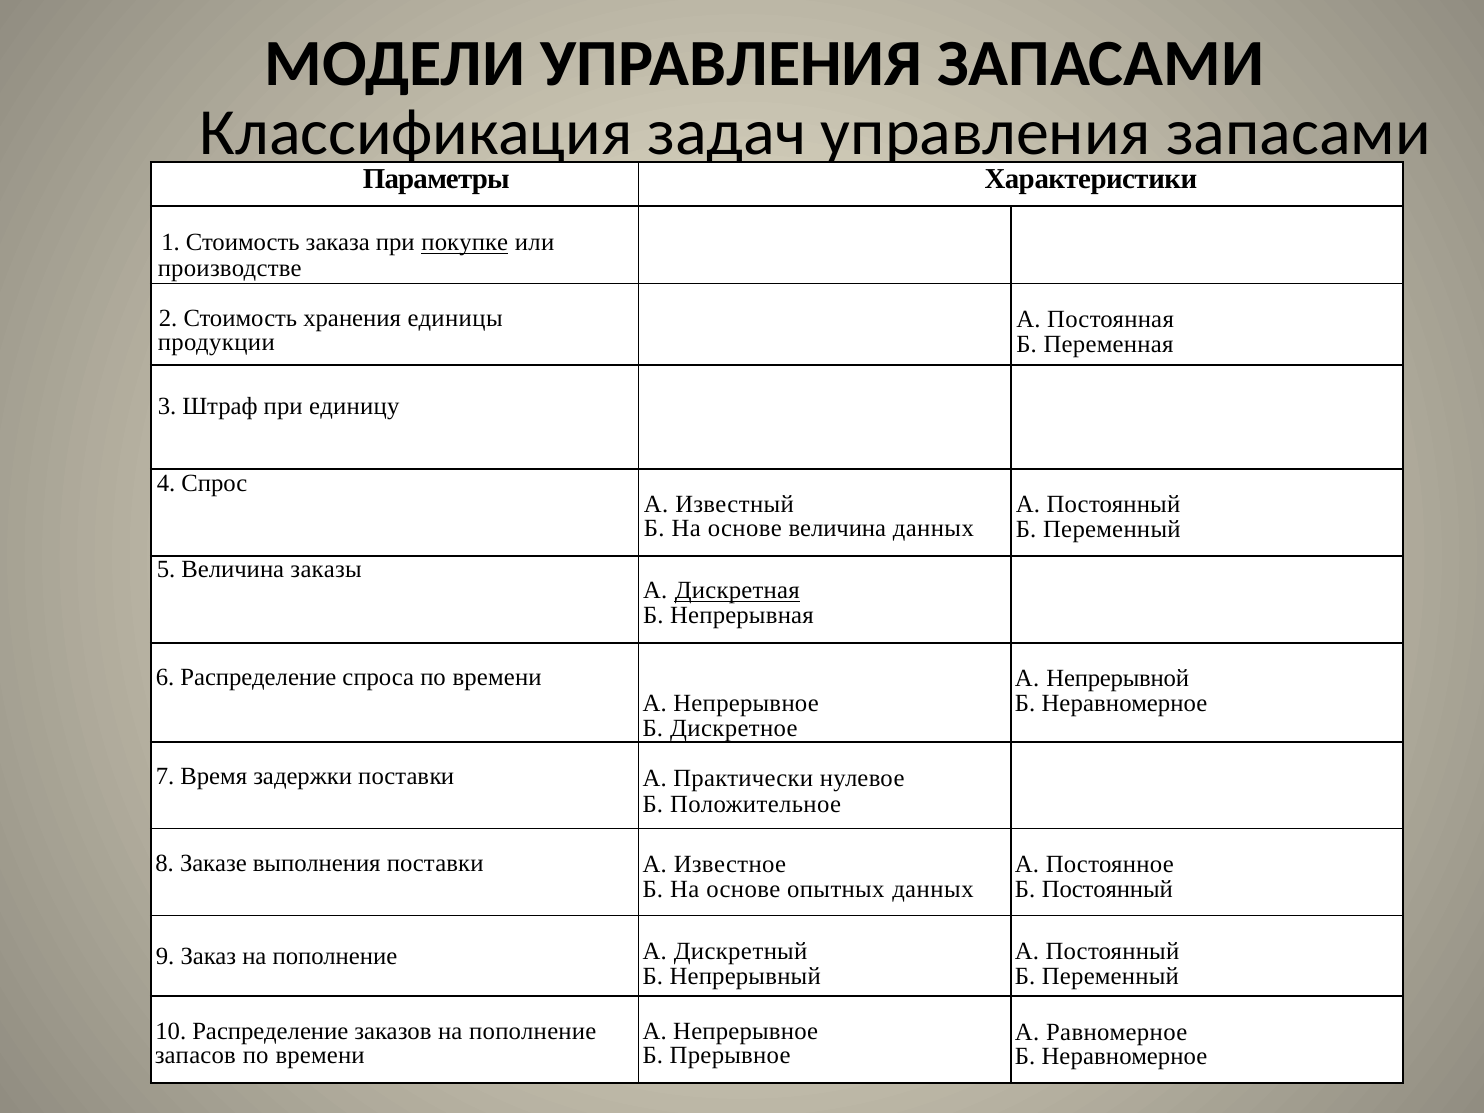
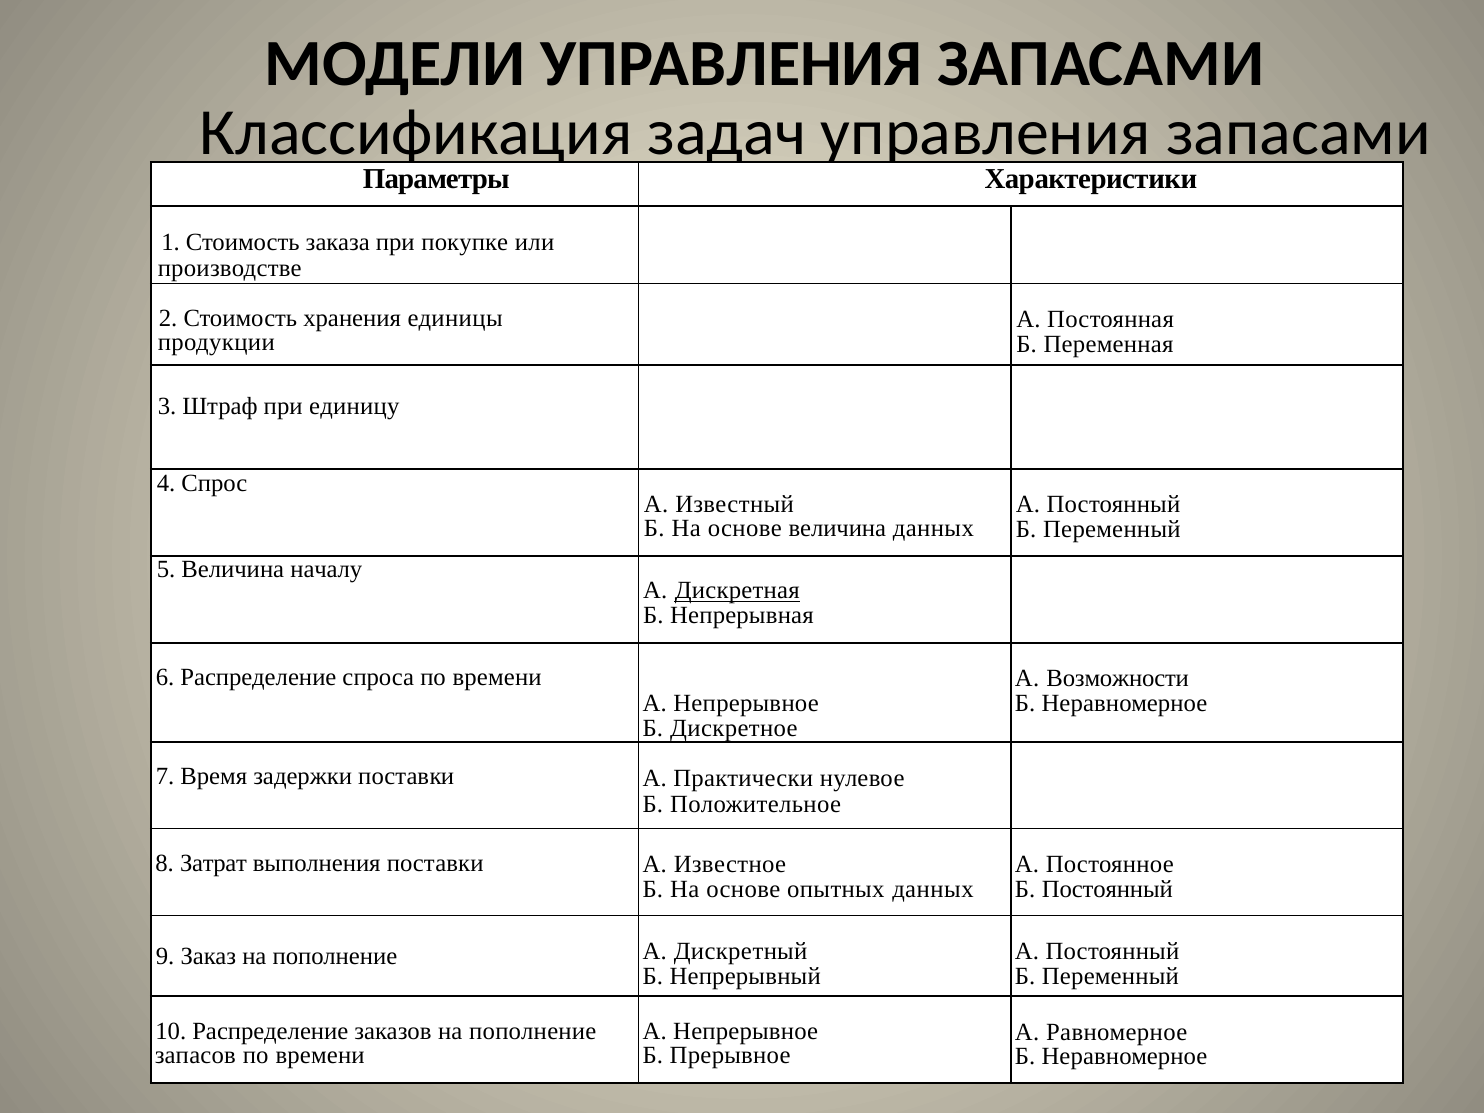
покупке underline: present -> none
заказы: заказы -> началу
Непрерывной: Непрерывной -> Возможности
Заказе: Заказе -> Затрат
